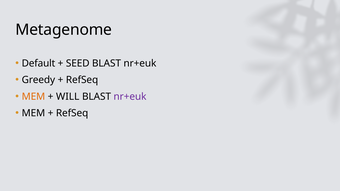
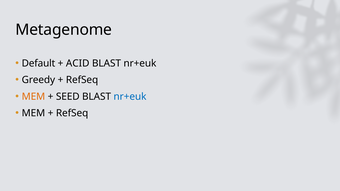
SEED: SEED -> ACID
WILL: WILL -> SEED
nr+euk at (130, 97) colour: purple -> blue
